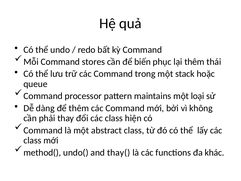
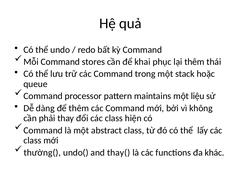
biến: biến -> khai
loại: loại -> liệu
method(: method( -> thường(
